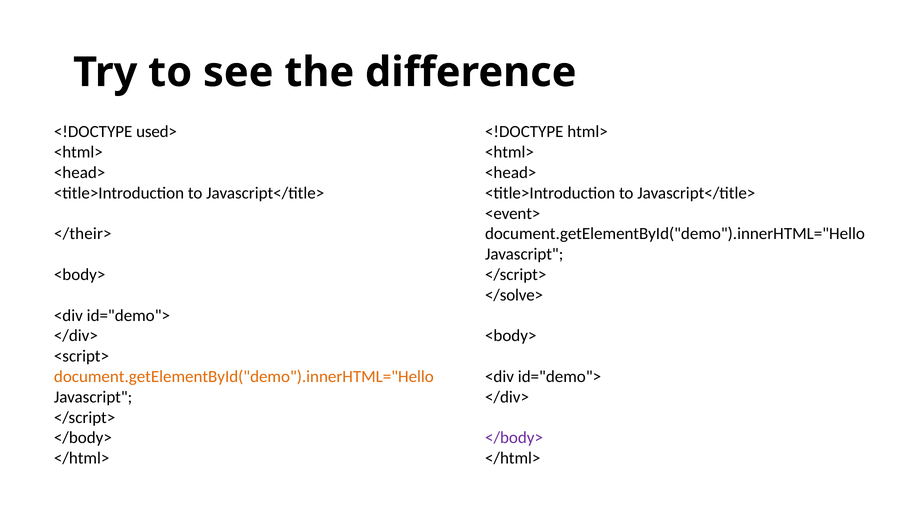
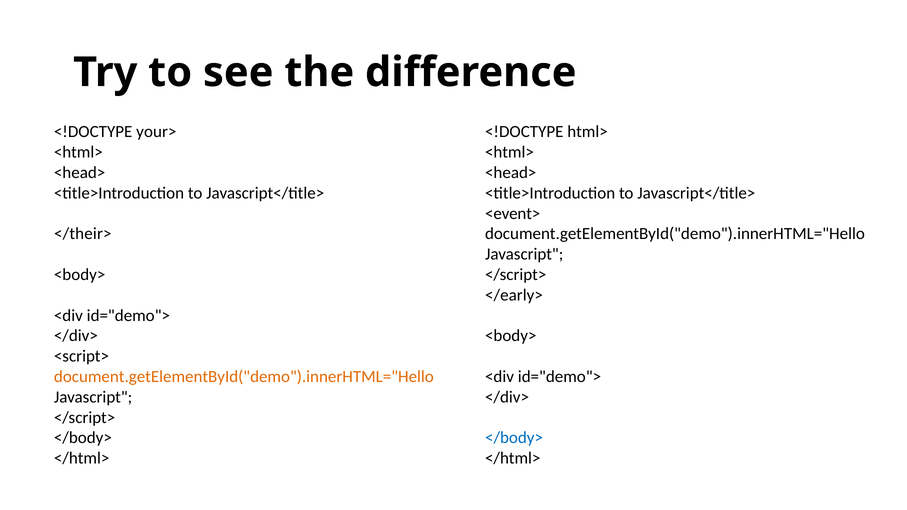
used>: used> -> your>
</solve>: </solve> -> </early>
</body> at (514, 438) colour: purple -> blue
